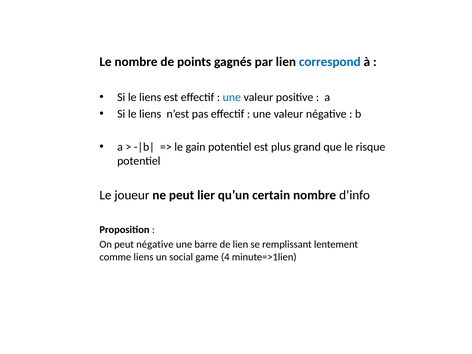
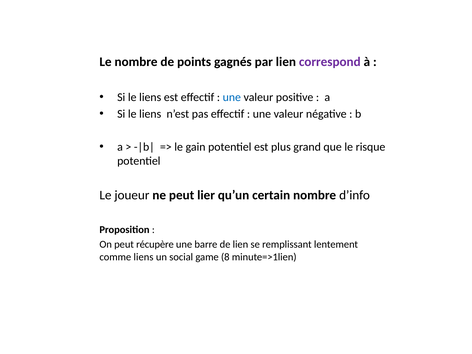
correspond colour: blue -> purple
peut négative: négative -> récupère
4: 4 -> 8
